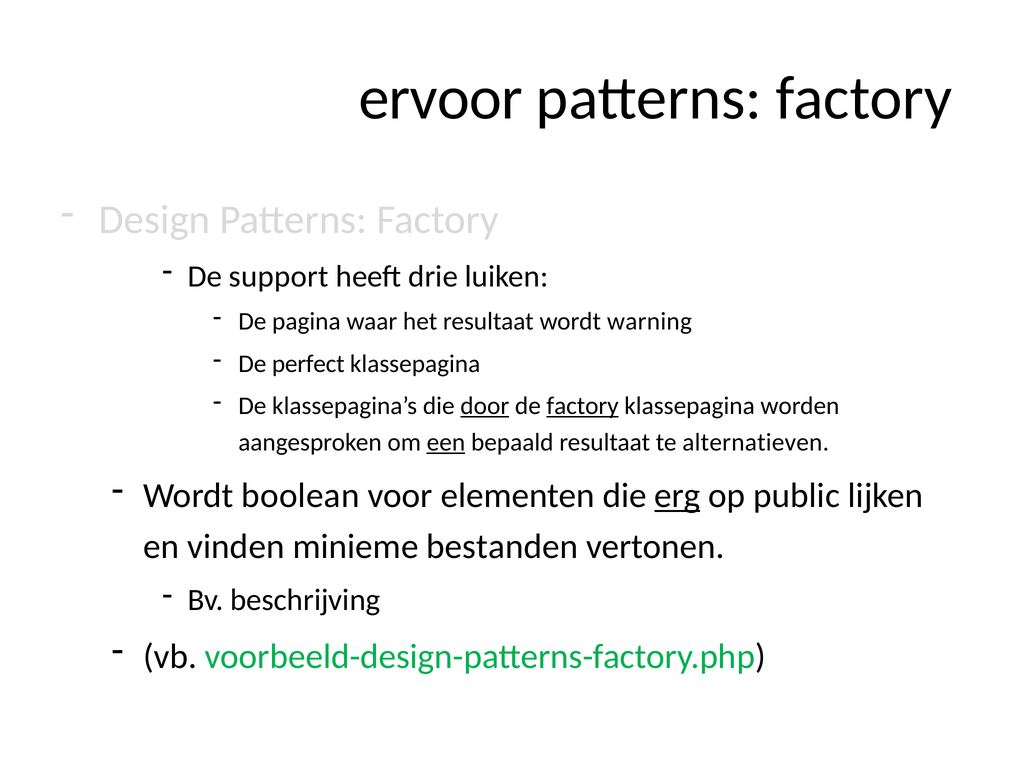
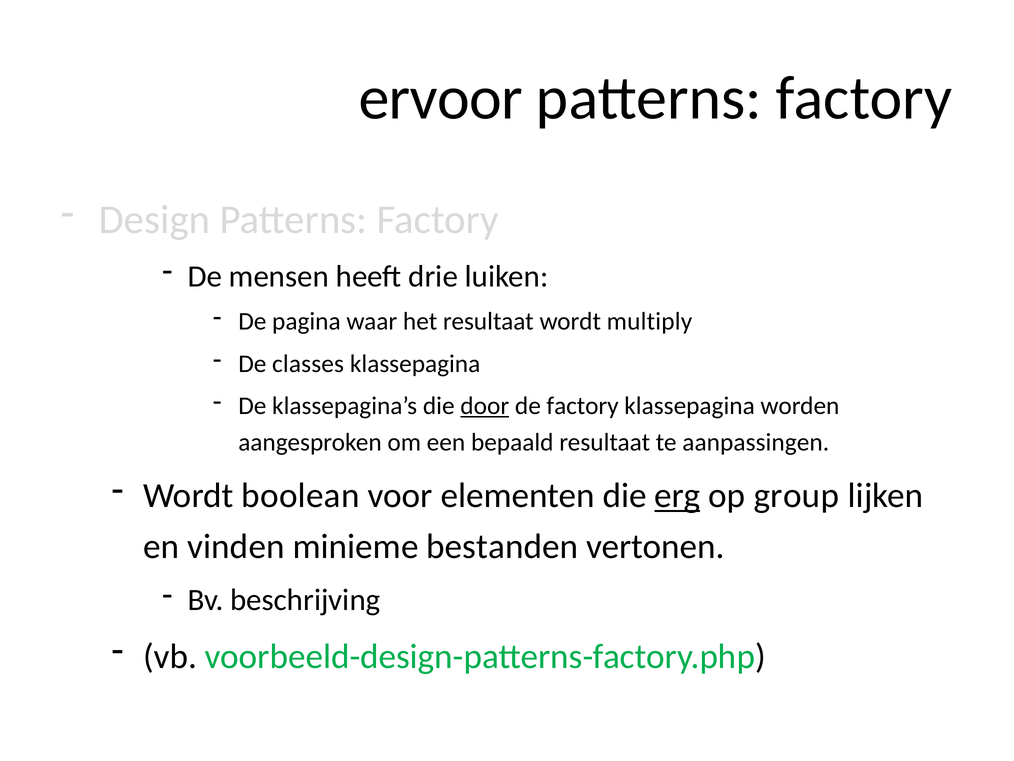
support: support -> mensen
warning: warning -> multiply
perfect: perfect -> classes
factory at (583, 406) underline: present -> none
een underline: present -> none
alternatieven: alternatieven -> aanpassingen
public: public -> group
